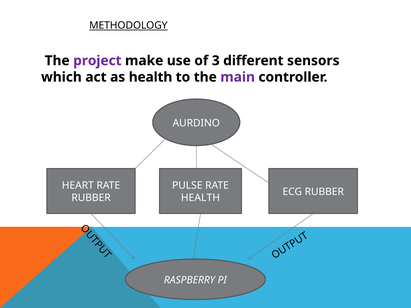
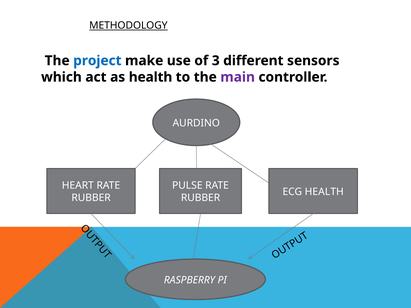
project colour: purple -> blue
ECG RUBBER: RUBBER -> HEALTH
HEALTH at (200, 198): HEALTH -> RUBBER
